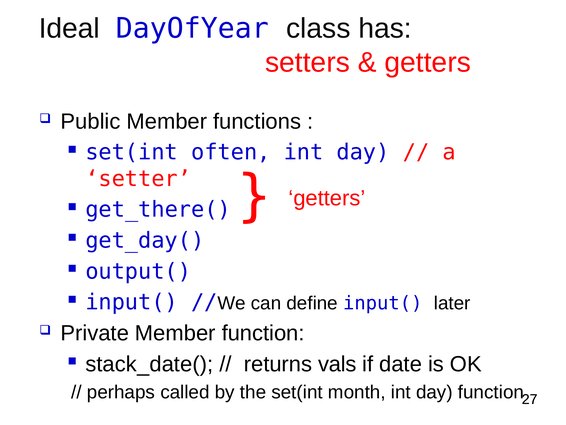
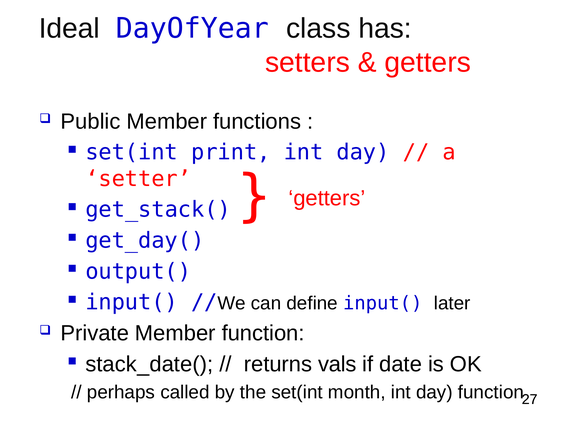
often: often -> print
get_there(: get_there( -> get_stack(
